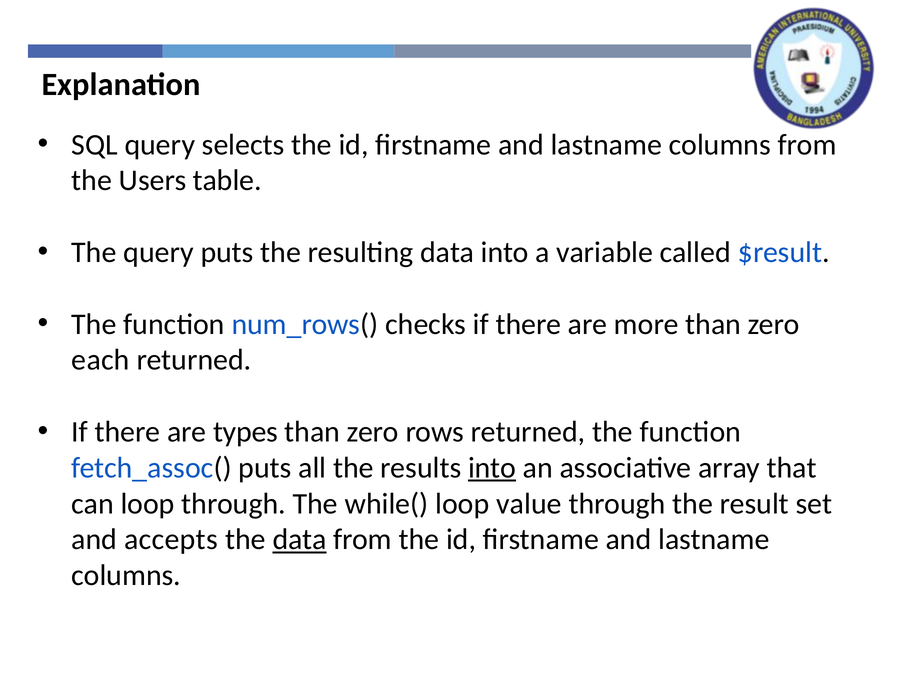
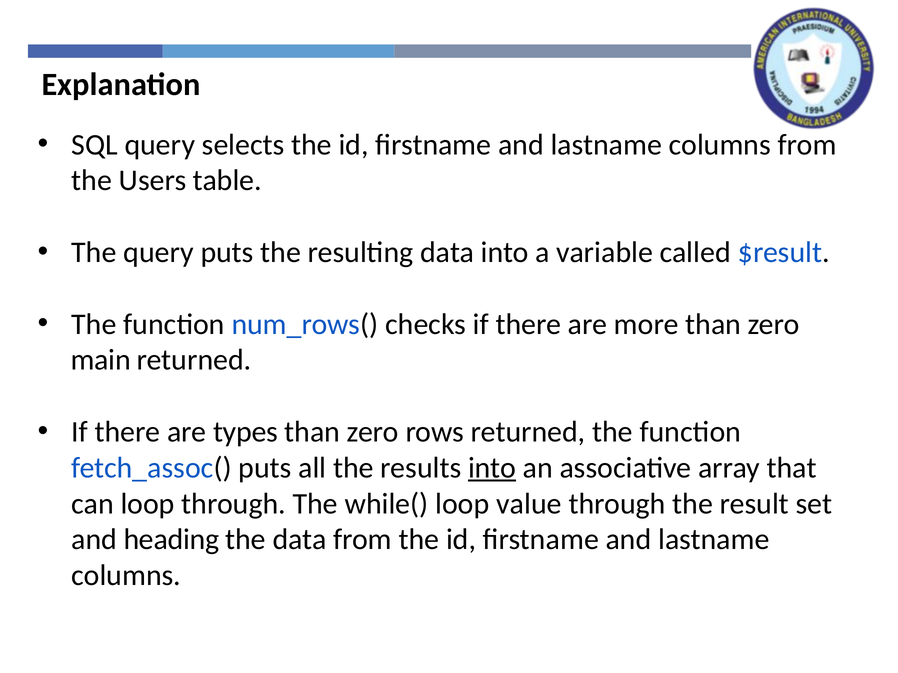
each: each -> main
accepts: accepts -> heading
data at (300, 540) underline: present -> none
